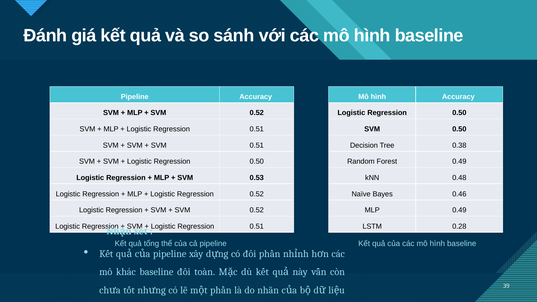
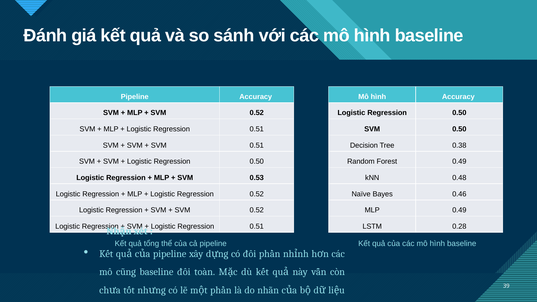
mô khác: khác -> cũng
